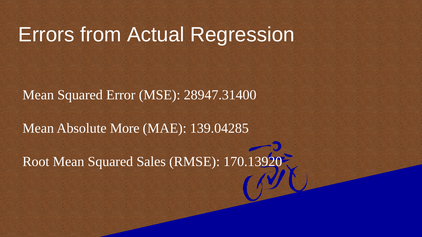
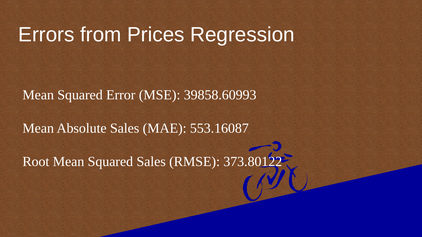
Actual: Actual -> Prices
28947.31400: 28947.31400 -> 39858.60993
Absolute More: More -> Sales
139.04285: 139.04285 -> 553.16087
170.13920: 170.13920 -> 373.80122
